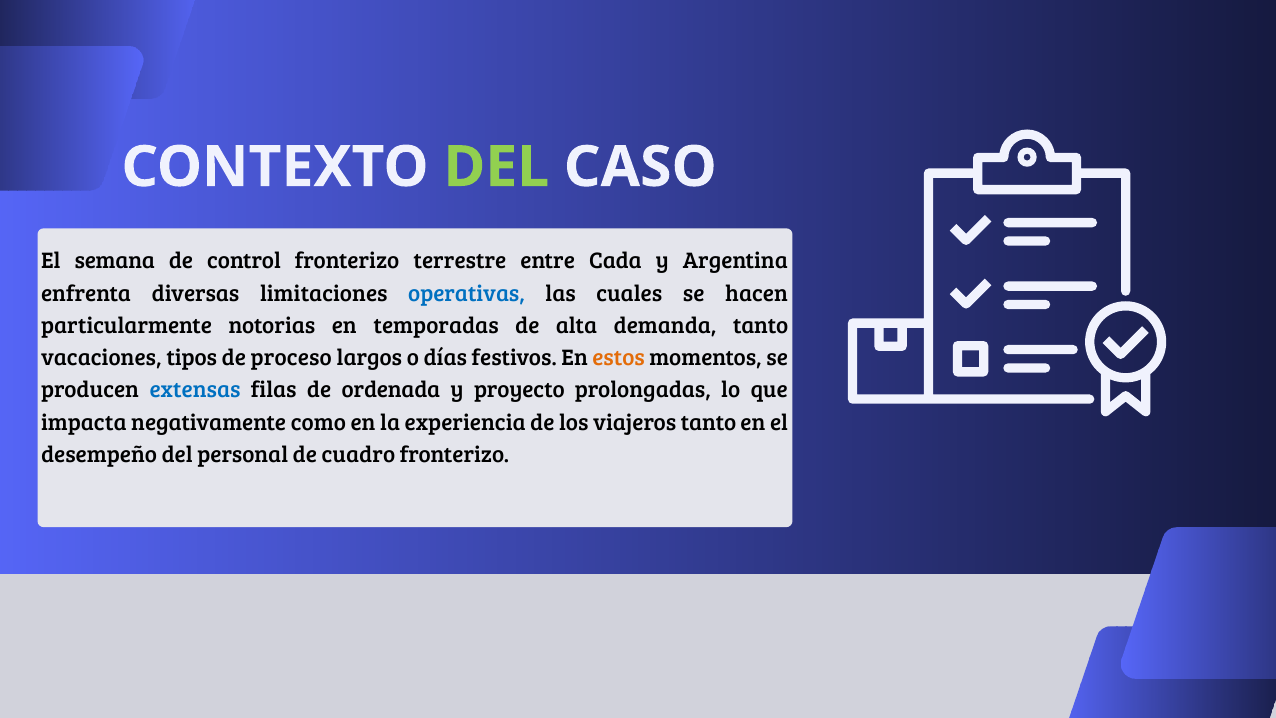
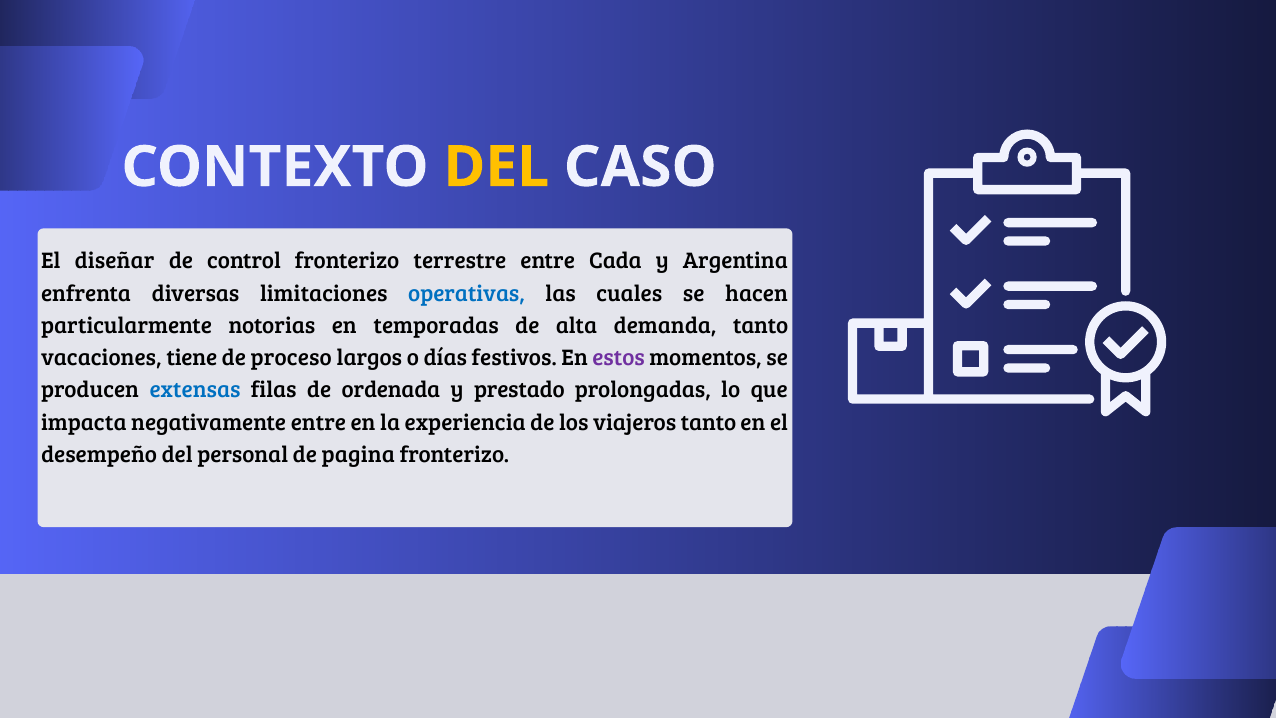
DEL at (496, 167) colour: light green -> yellow
semana: semana -> diseñar
tipos: tipos -> tiene
estos colour: orange -> purple
proyecto: proyecto -> prestado
negativamente como: como -> entre
cuadro: cuadro -> pagina
